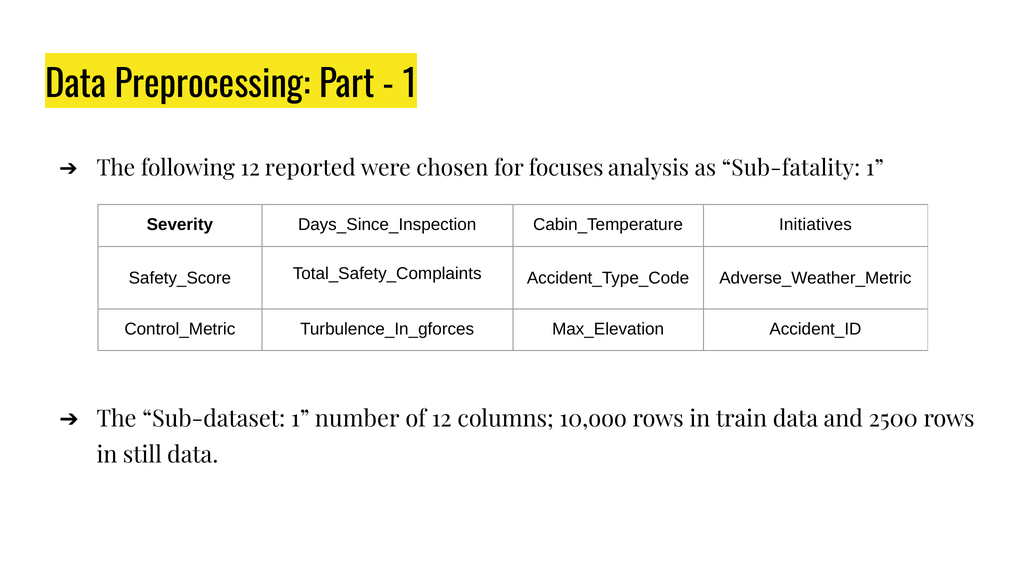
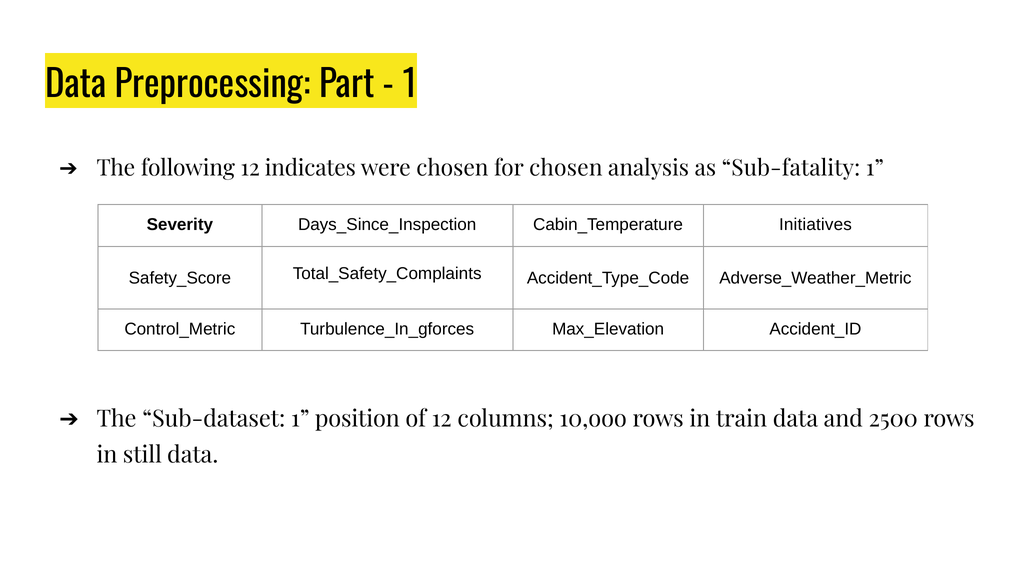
reported: reported -> indicates
for focuses: focuses -> chosen
number: number -> position
